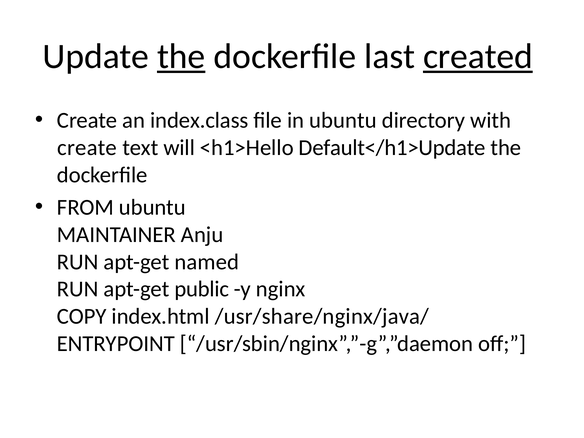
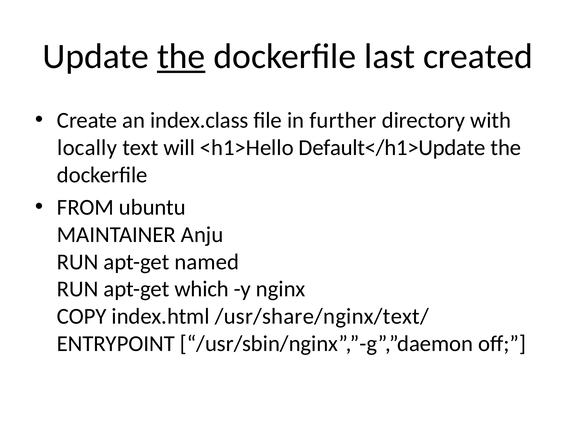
created underline: present -> none
in ubuntu: ubuntu -> further
create at (87, 148): create -> locally
public: public -> which
/usr/share/nginx/java/: /usr/share/nginx/java/ -> /usr/share/nginx/text/
